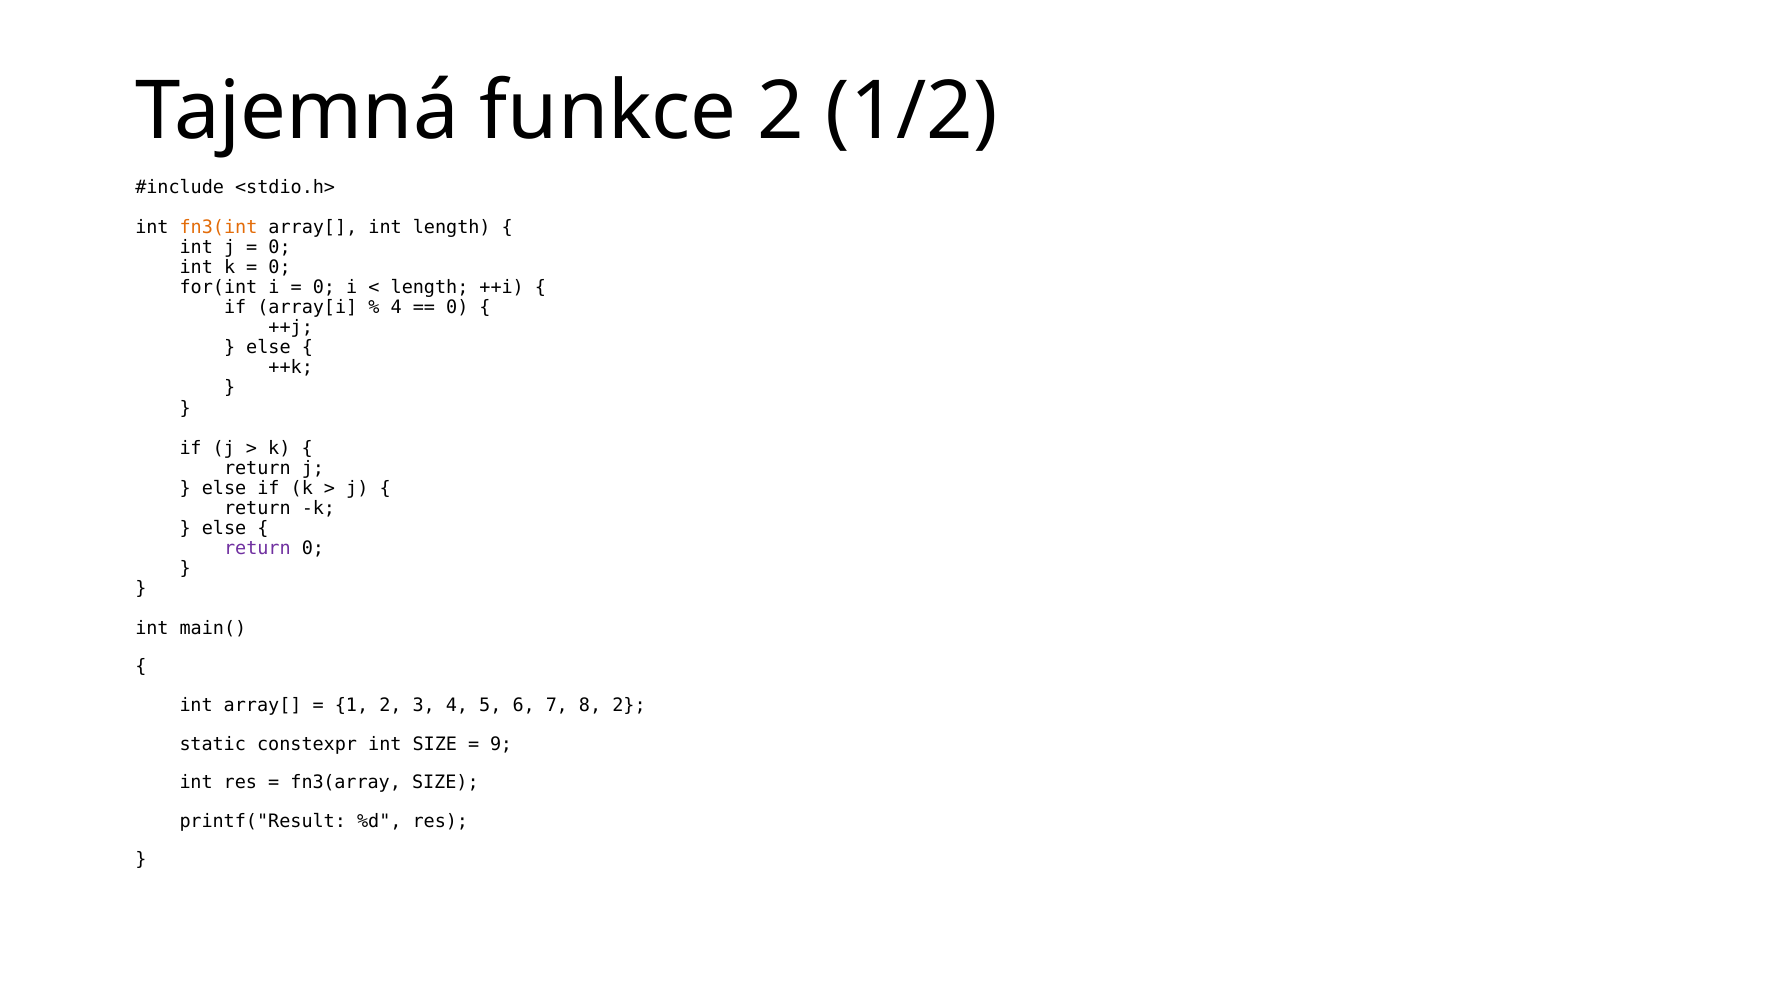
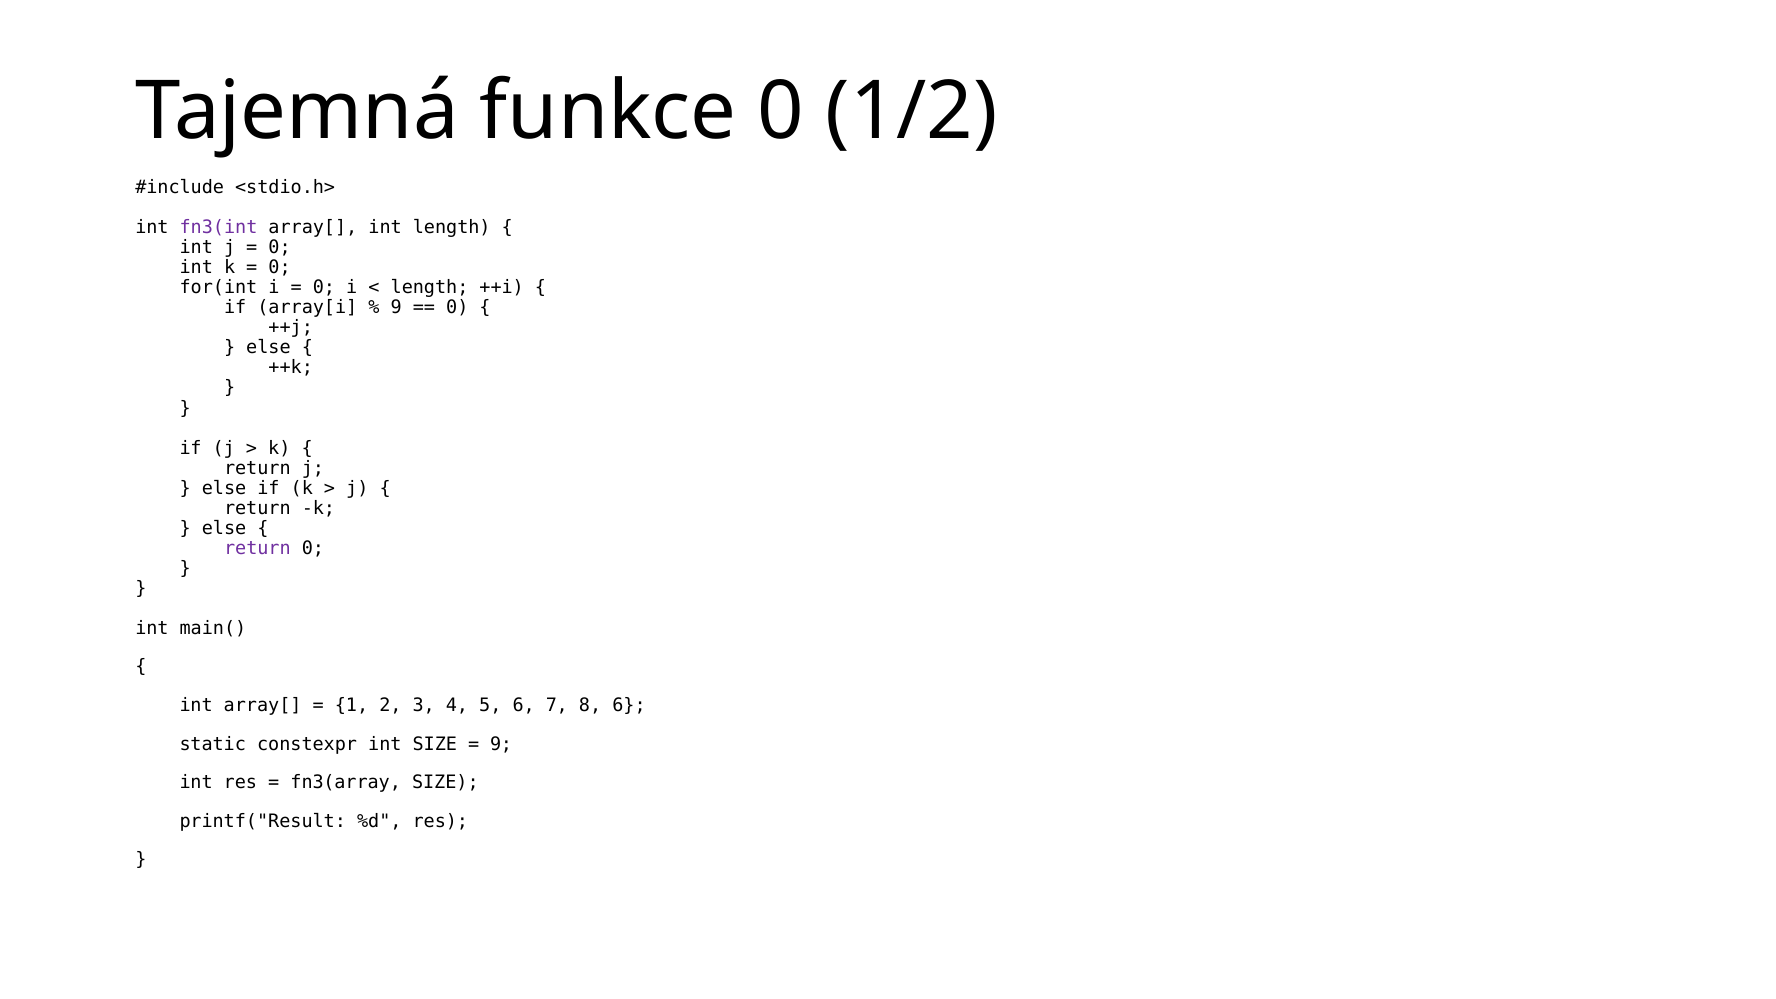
funkce 2: 2 -> 0
fn3(int colour: orange -> purple
4 at (396, 308): 4 -> 9
8 2: 2 -> 6
